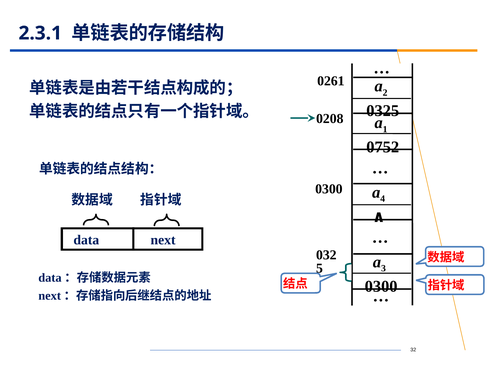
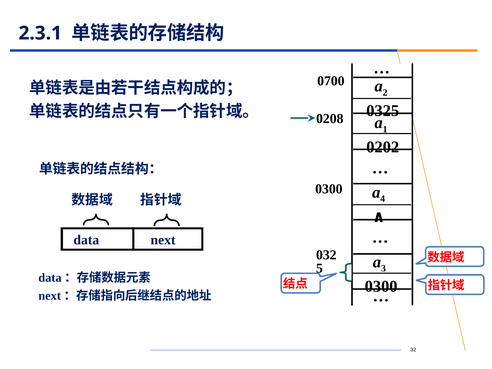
0261: 0261 -> 0700
0752: 0752 -> 0202
